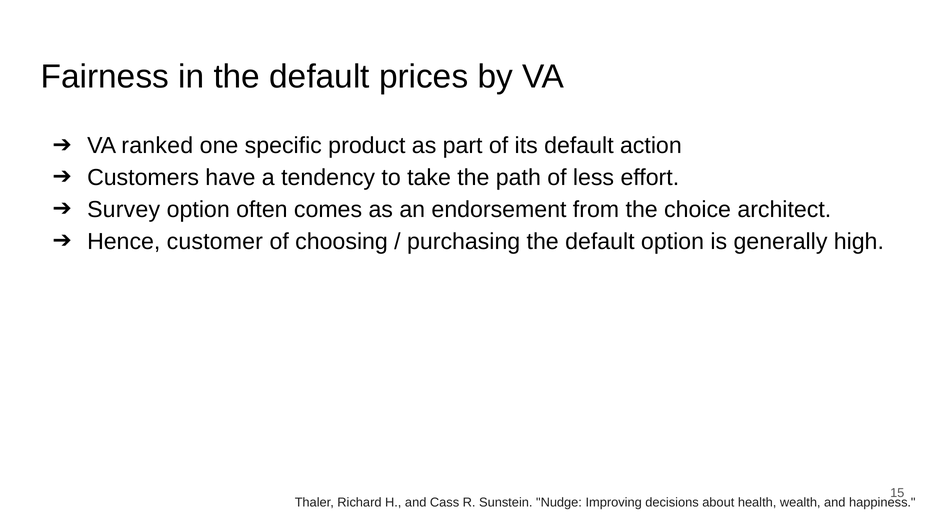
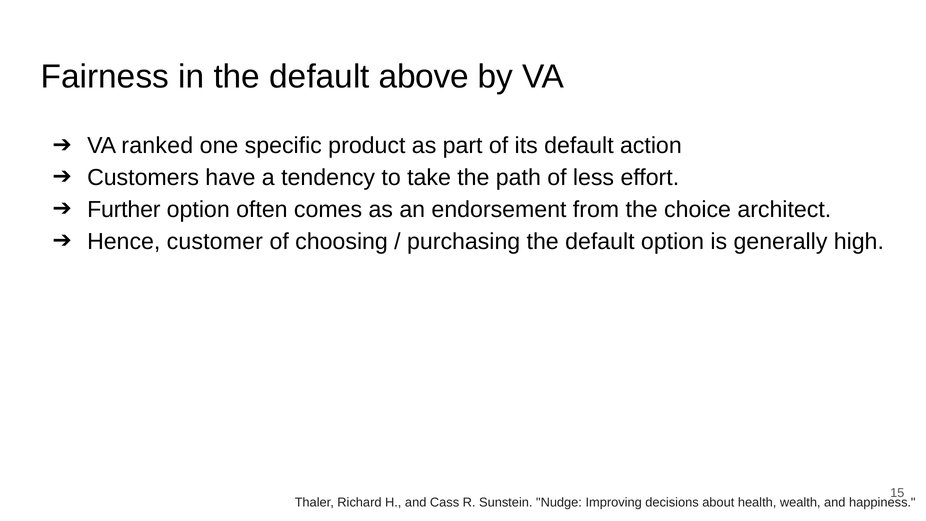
prices: prices -> above
Survey: Survey -> Further
